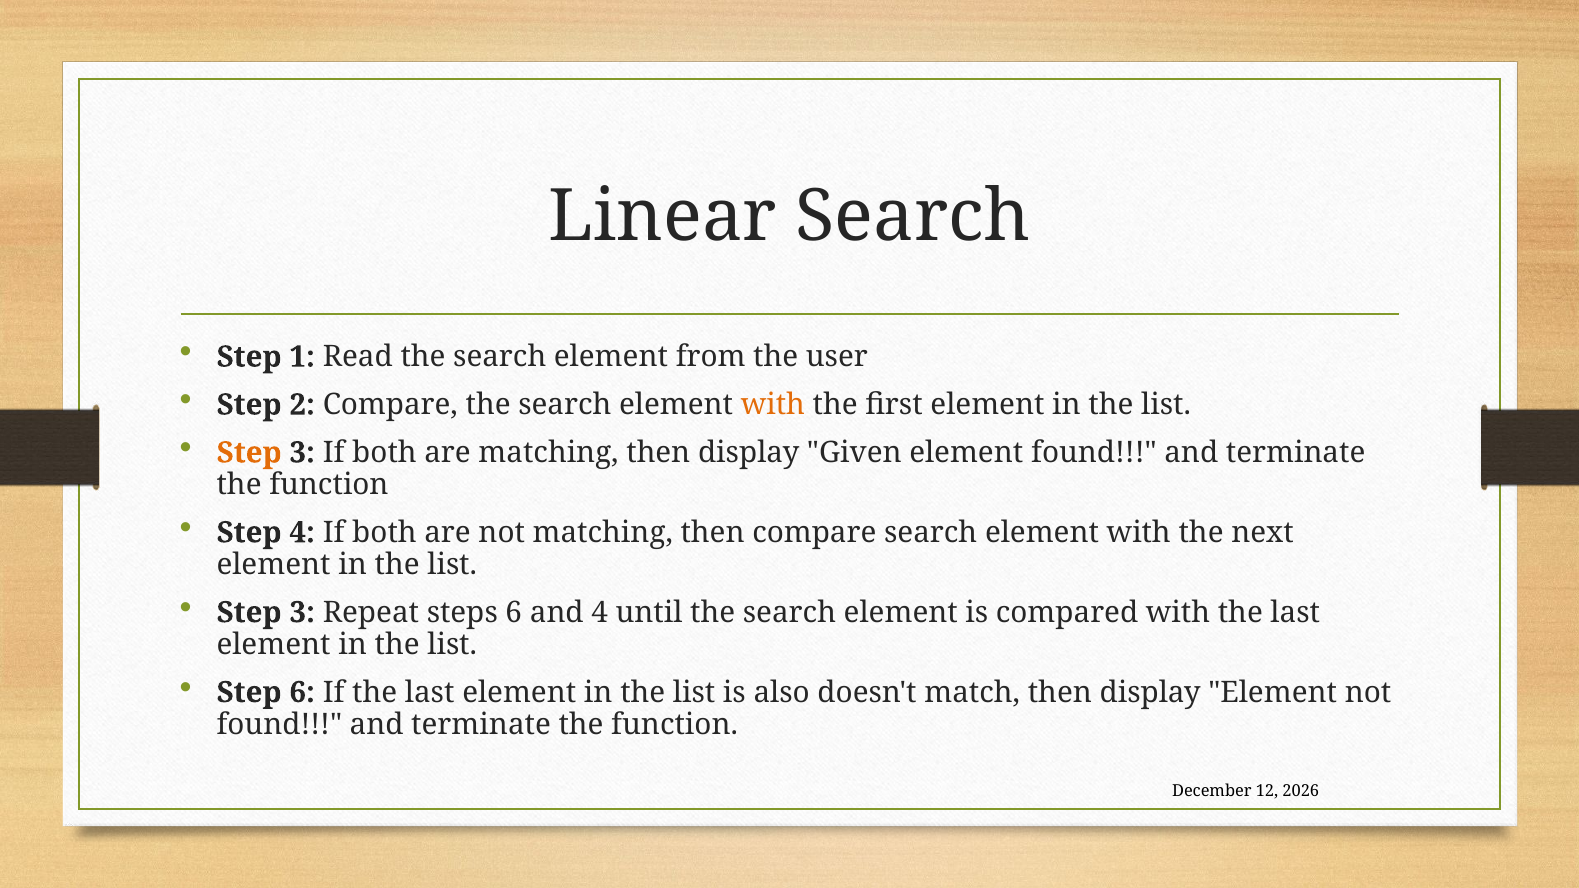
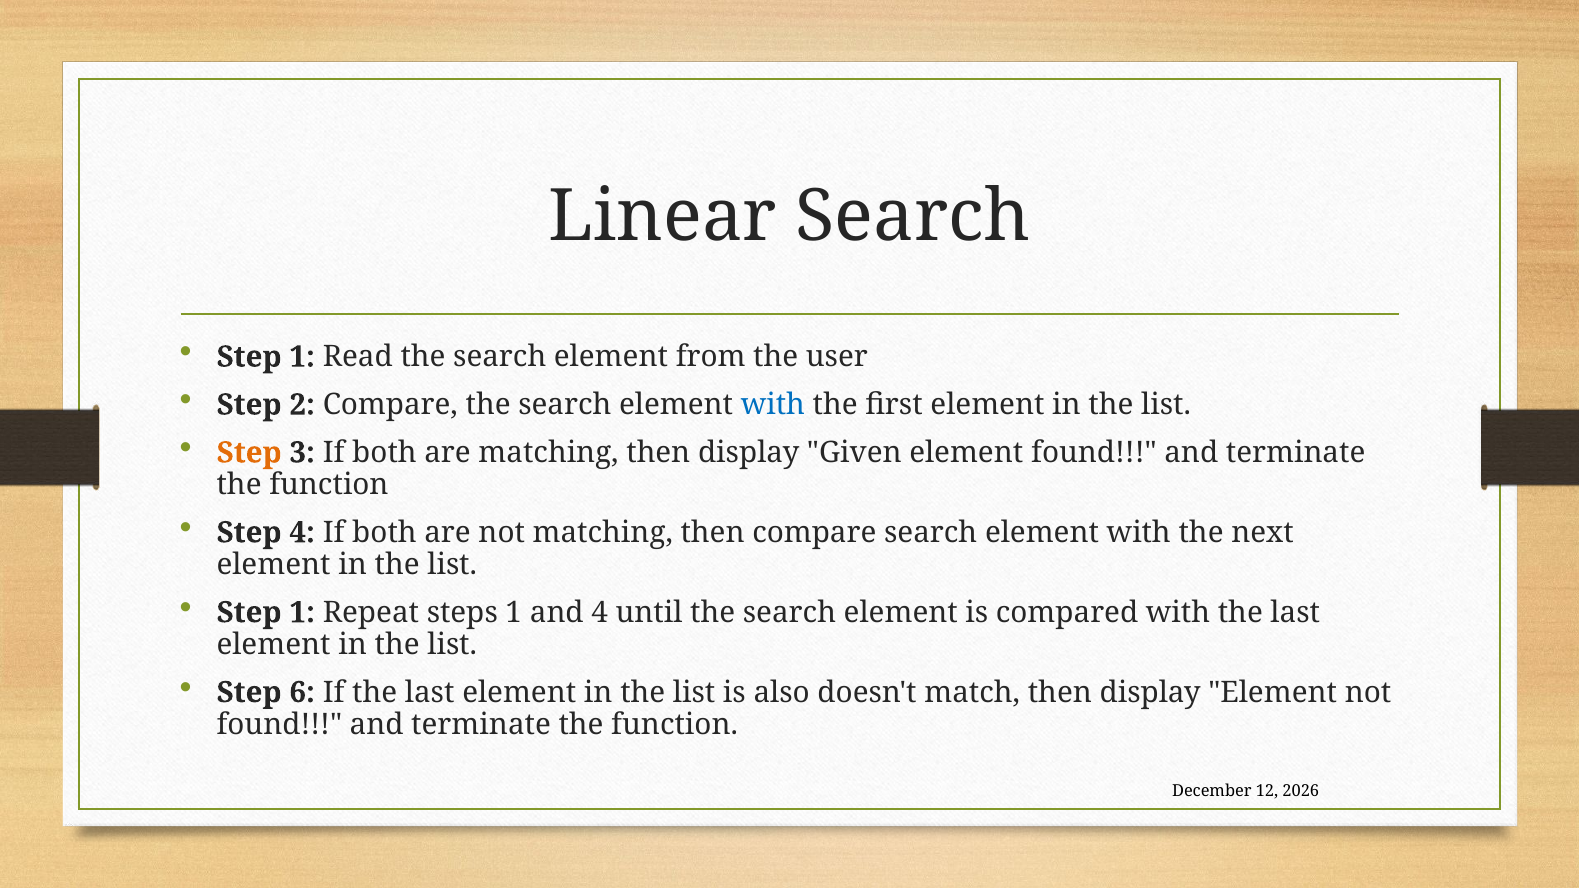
with at (773, 405) colour: orange -> blue
3 at (302, 613): 3 -> 1
steps 6: 6 -> 1
